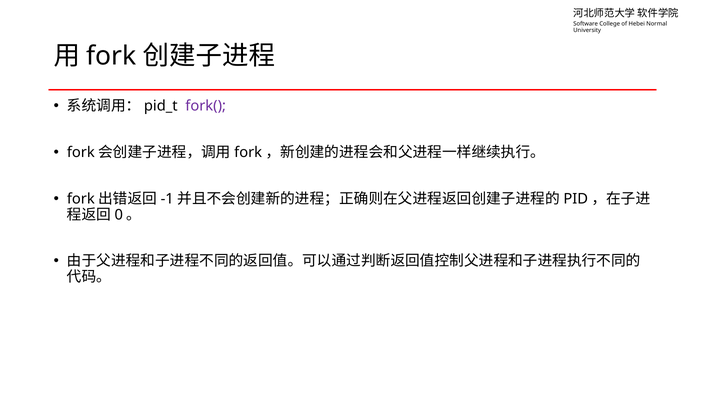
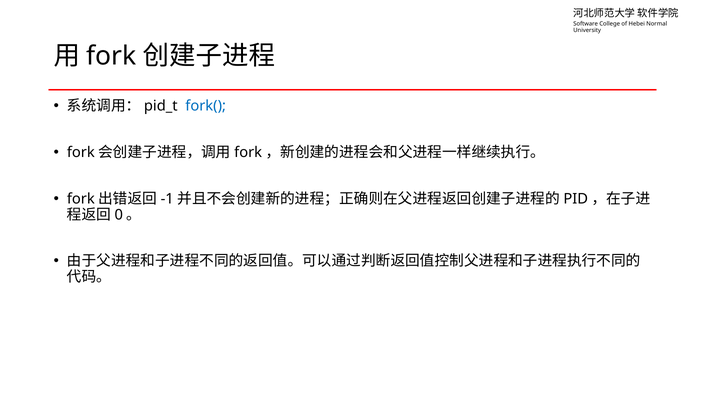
fork( colour: purple -> blue
